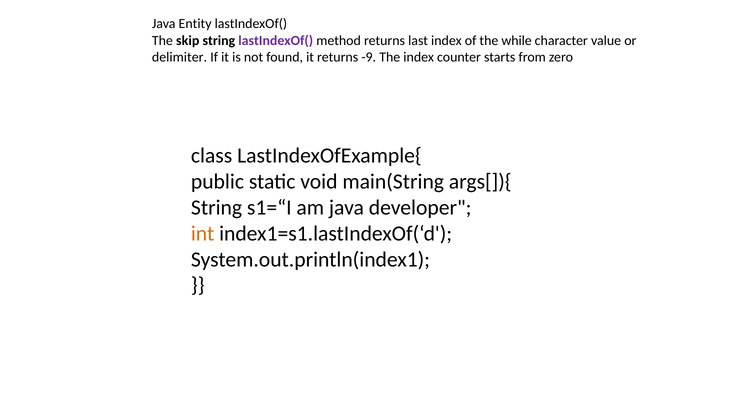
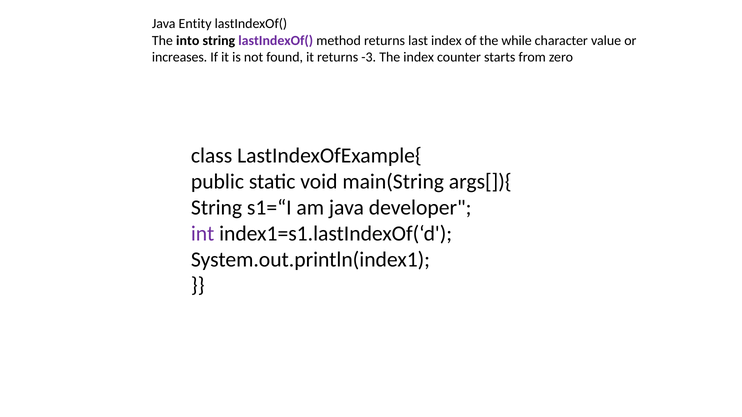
skip: skip -> into
delimiter: delimiter -> increases
-9: -9 -> -3
int colour: orange -> purple
